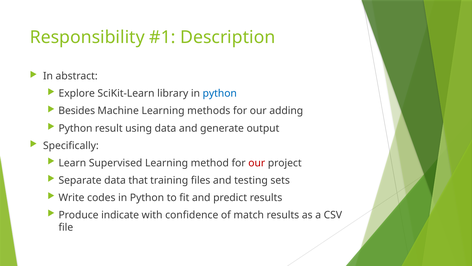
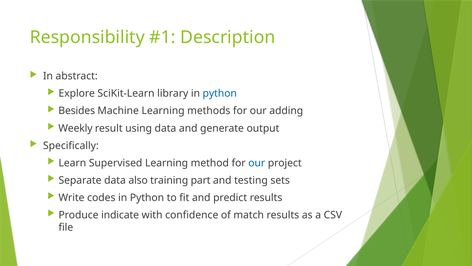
Python at (75, 128): Python -> Weekly
our at (257, 163) colour: red -> blue
that: that -> also
files: files -> part
